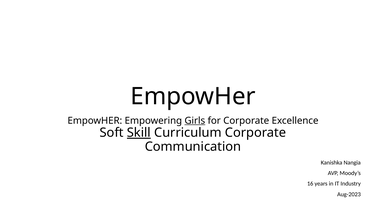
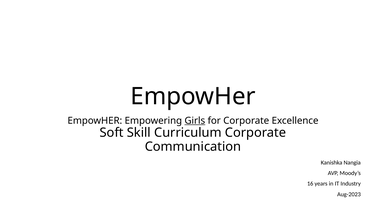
Skill underline: present -> none
